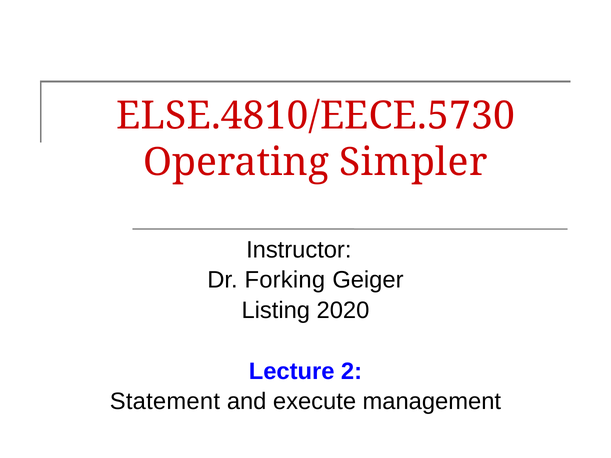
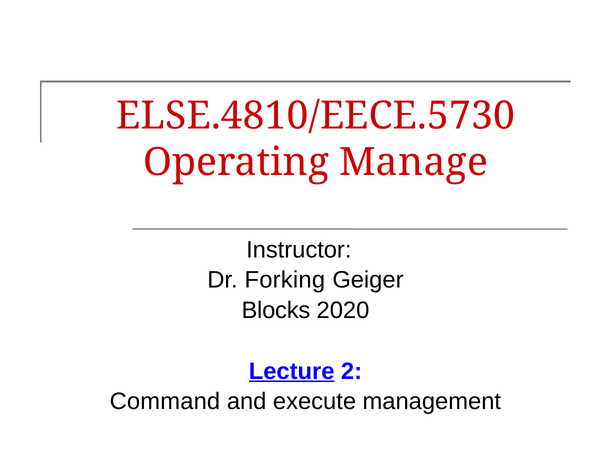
Simpler: Simpler -> Manage
Listing: Listing -> Blocks
Lecture underline: none -> present
Statement: Statement -> Command
